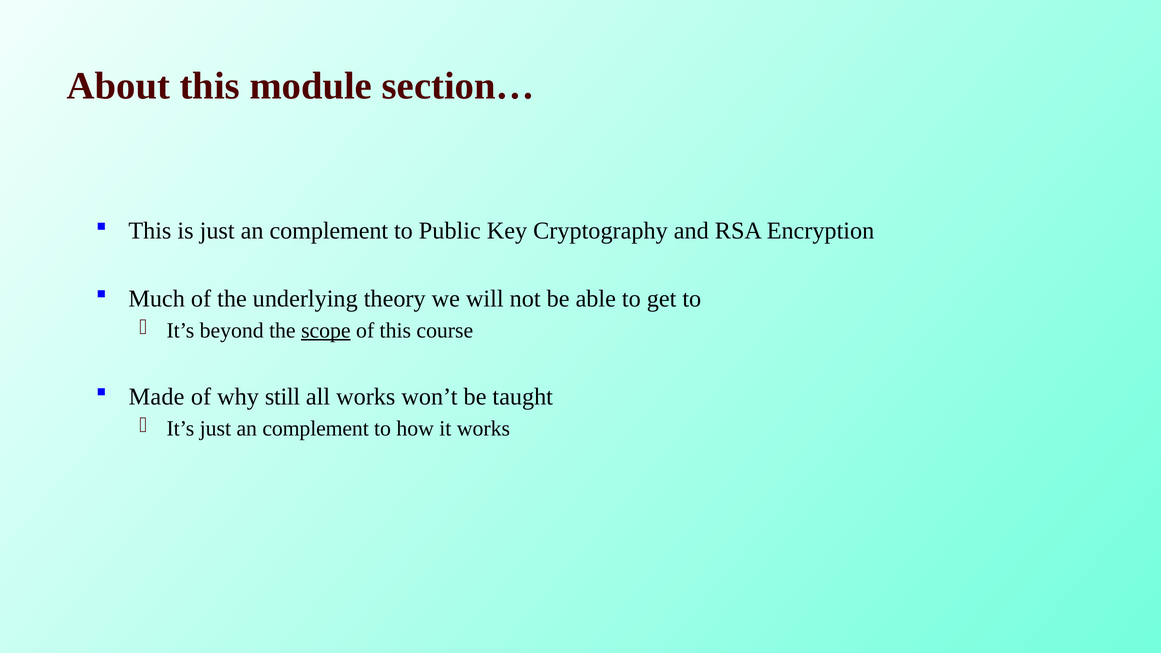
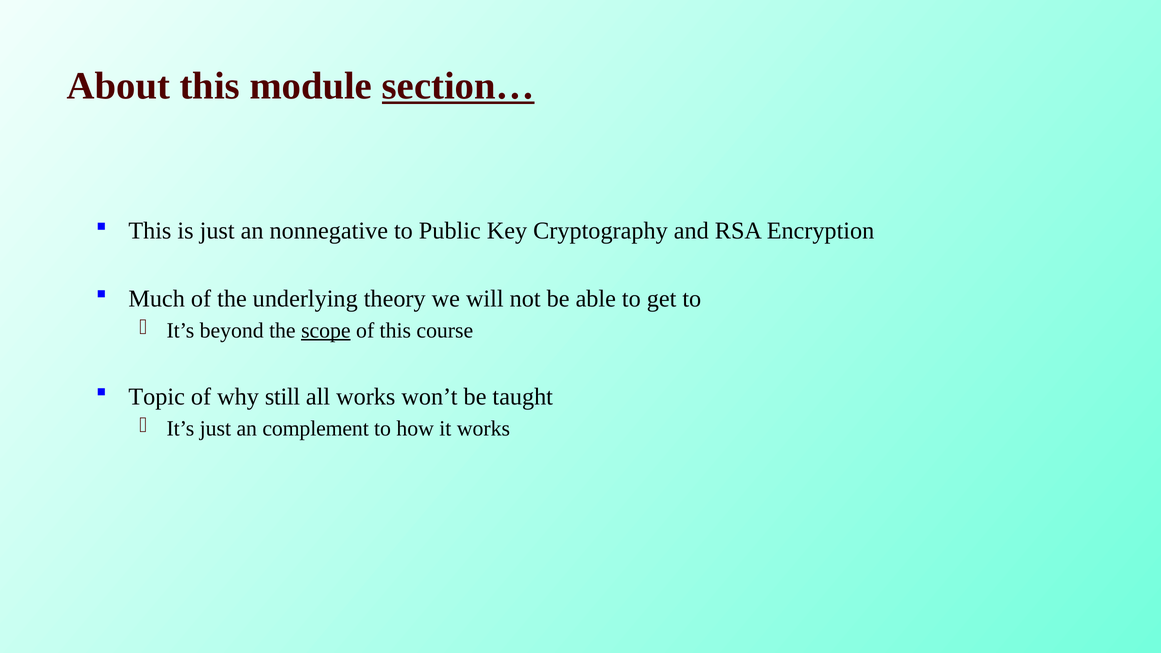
section… underline: none -> present
is just an complement: complement -> nonnegative
Made: Made -> Topic
